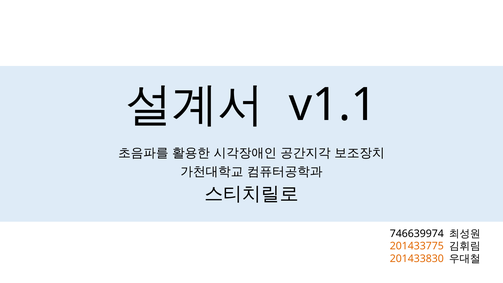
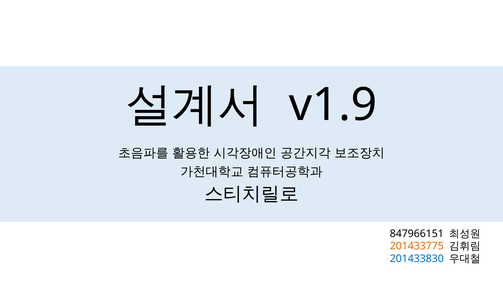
v1.1: v1.1 -> v1.9
746639974: 746639974 -> 847966151
201433830 colour: orange -> blue
